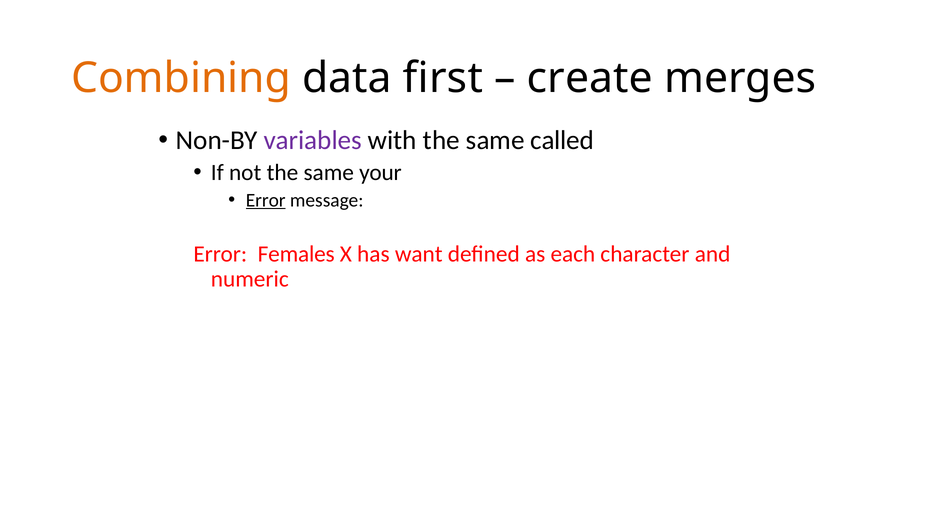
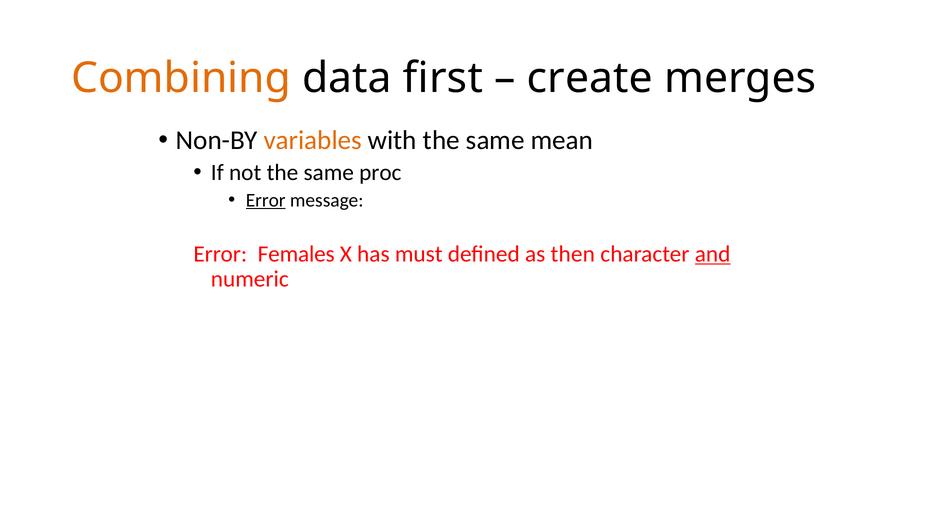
variables colour: purple -> orange
called: called -> mean
your: your -> proc
want: want -> must
each: each -> then
and underline: none -> present
